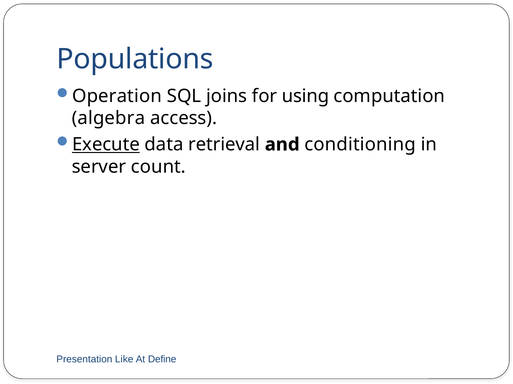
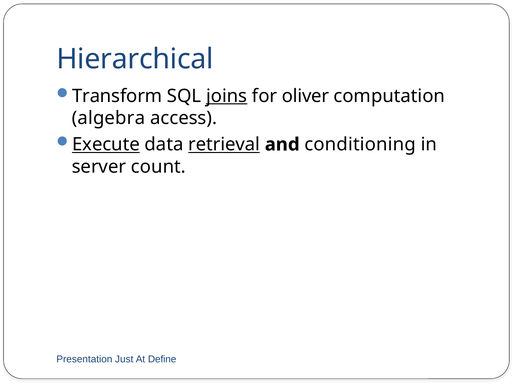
Populations: Populations -> Hierarchical
Operation: Operation -> Transform
joins underline: none -> present
using: using -> oliver
retrieval underline: none -> present
Like: Like -> Just
